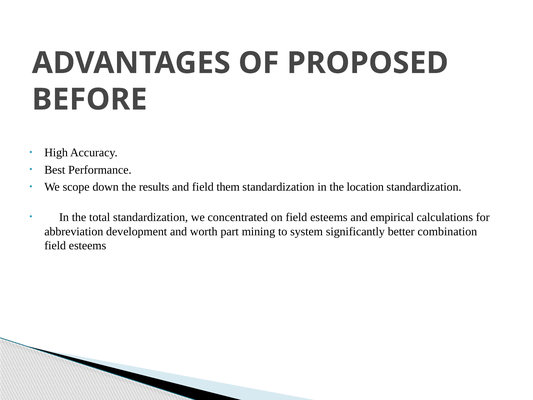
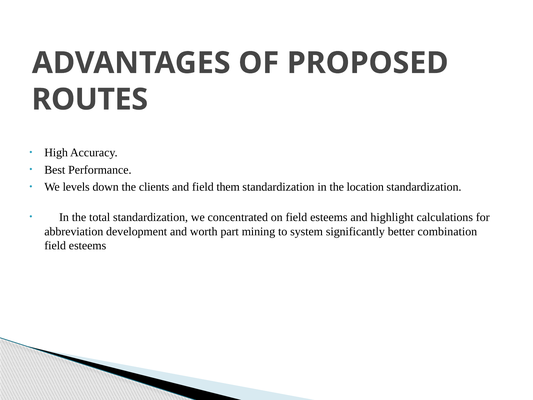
BEFORE: BEFORE -> ROUTES
scope: scope -> levels
results: results -> clients
empirical: empirical -> highlight
